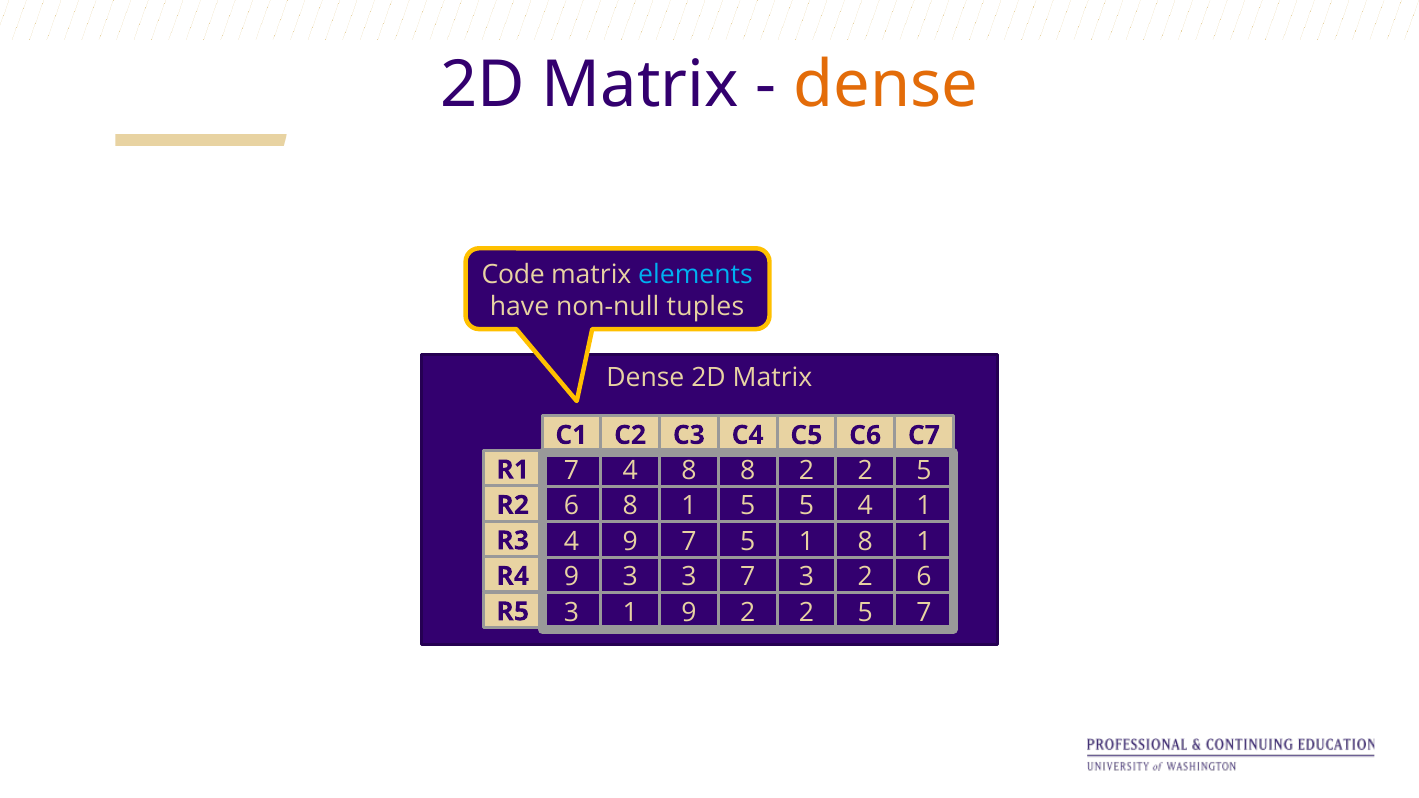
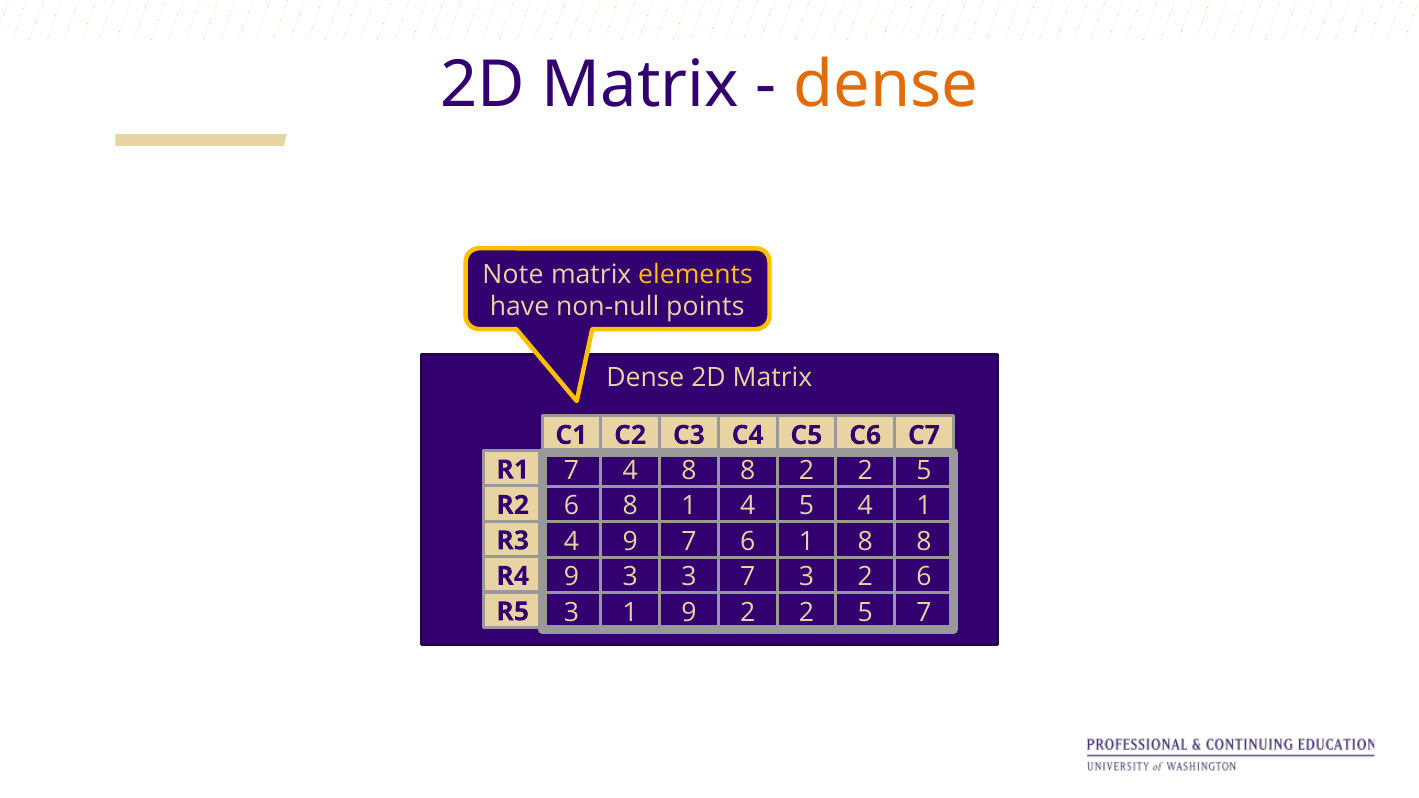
Code: Code -> Note
elements colour: light blue -> yellow
tuples: tuples -> points
5 at (748, 506): 5 -> 4
5 at (748, 542): 5 -> 6
1 1: 1 -> 8
